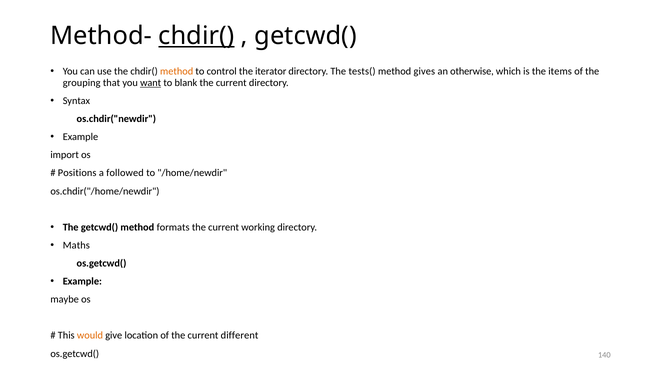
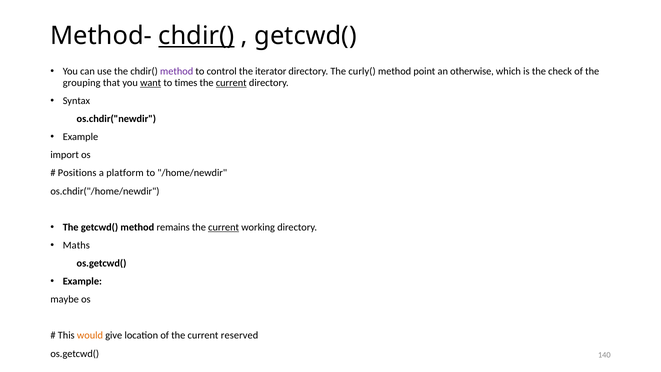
method at (177, 72) colour: orange -> purple
tests(: tests( -> curly(
gives: gives -> point
items: items -> check
blank: blank -> times
current at (231, 83) underline: none -> present
followed: followed -> platform
formats: formats -> remains
current at (224, 227) underline: none -> present
different: different -> reserved
